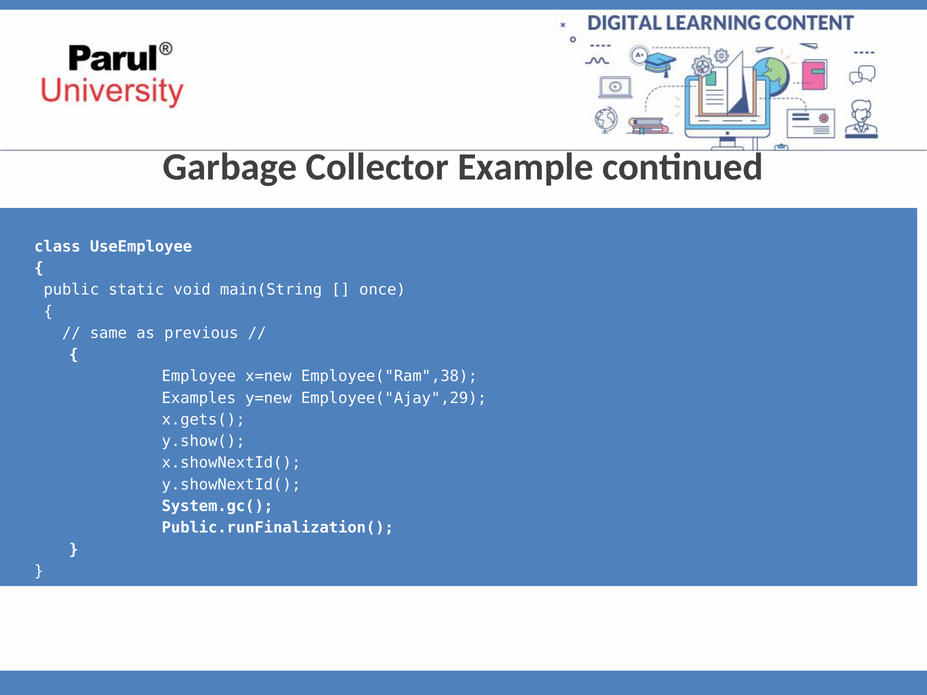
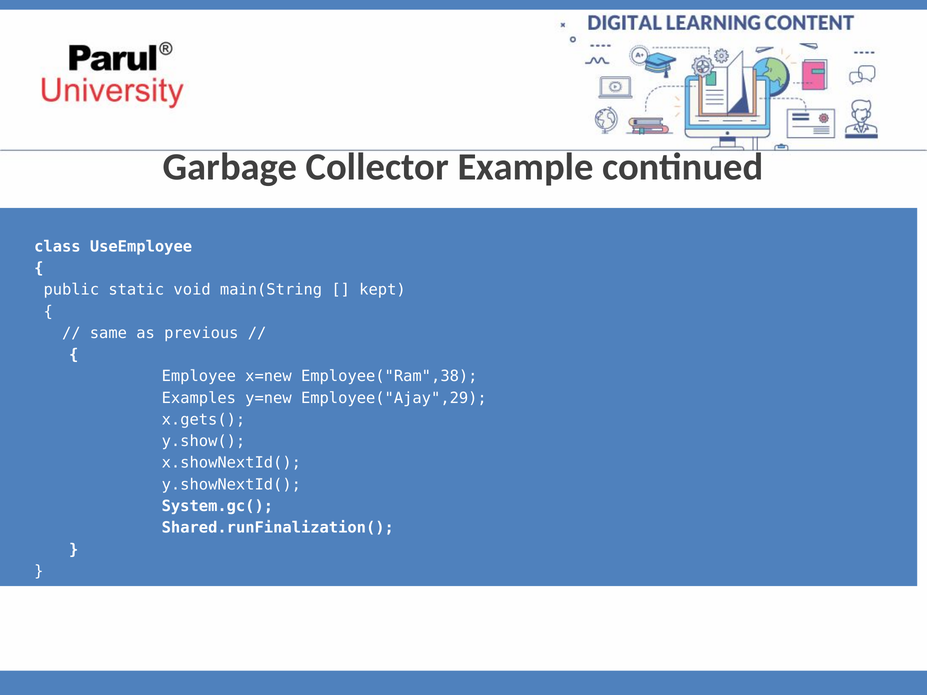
once: once -> kept
Public.runFinalization(: Public.runFinalization( -> Shared.runFinalization(
